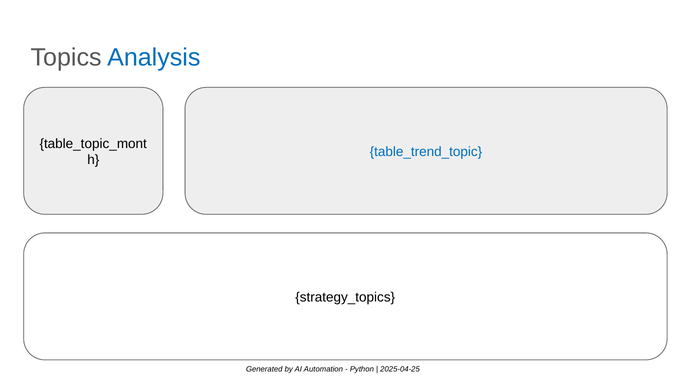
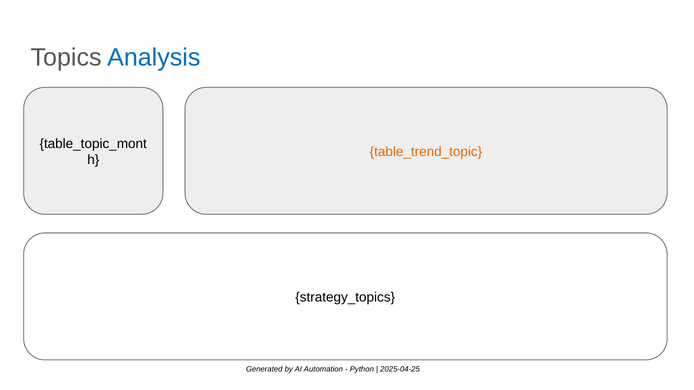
table_trend_topic colour: blue -> orange
